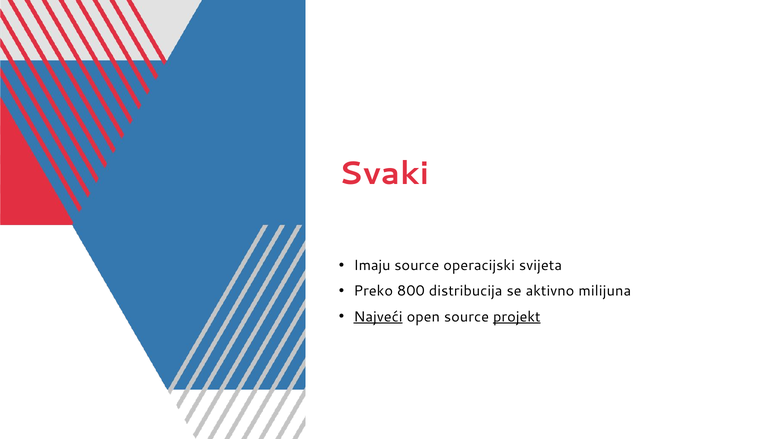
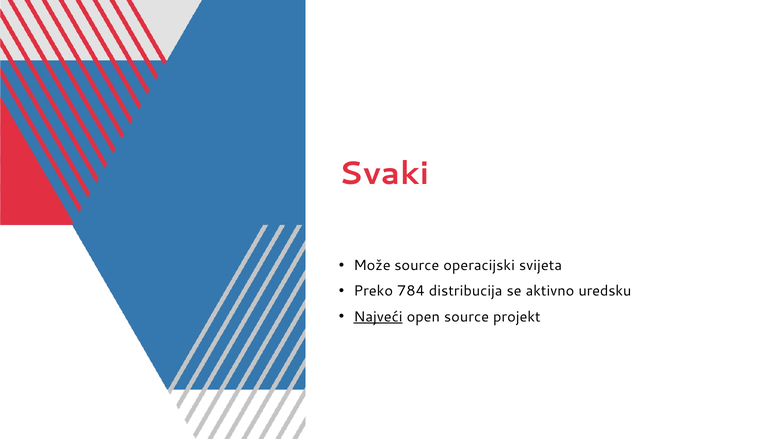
Imaju: Imaju -> Može
800: 800 -> 784
milijuna: milijuna -> uredsku
projekt underline: present -> none
